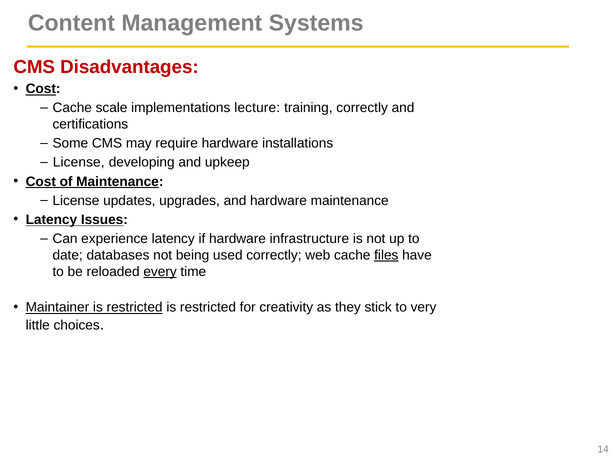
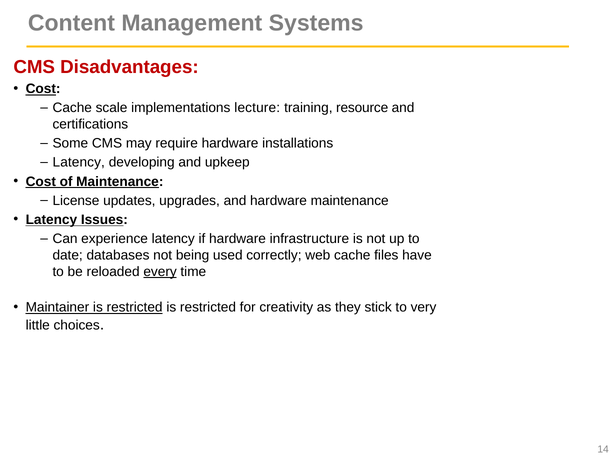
training correctly: correctly -> resource
License at (79, 163): License -> Latency
files underline: present -> none
